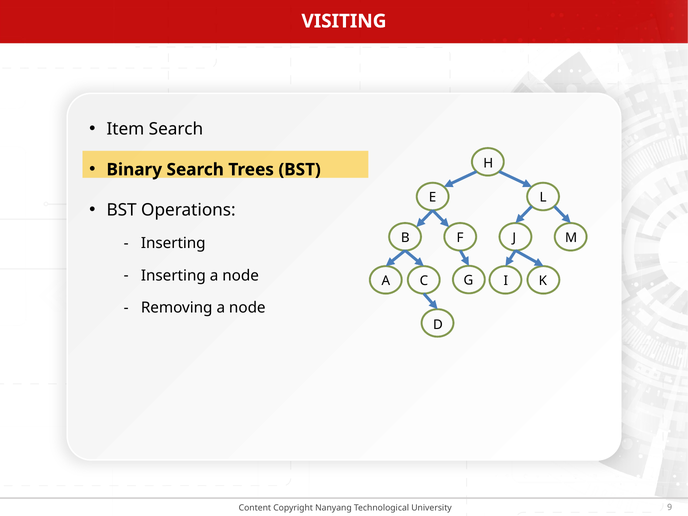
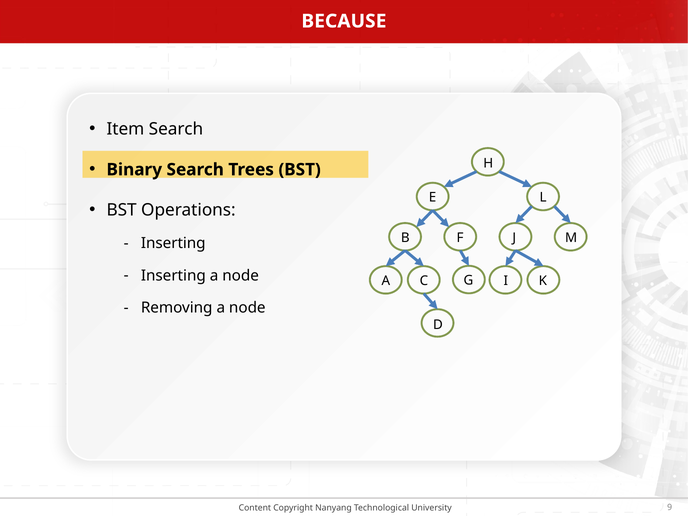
VISITING: VISITING -> BECAUSE
